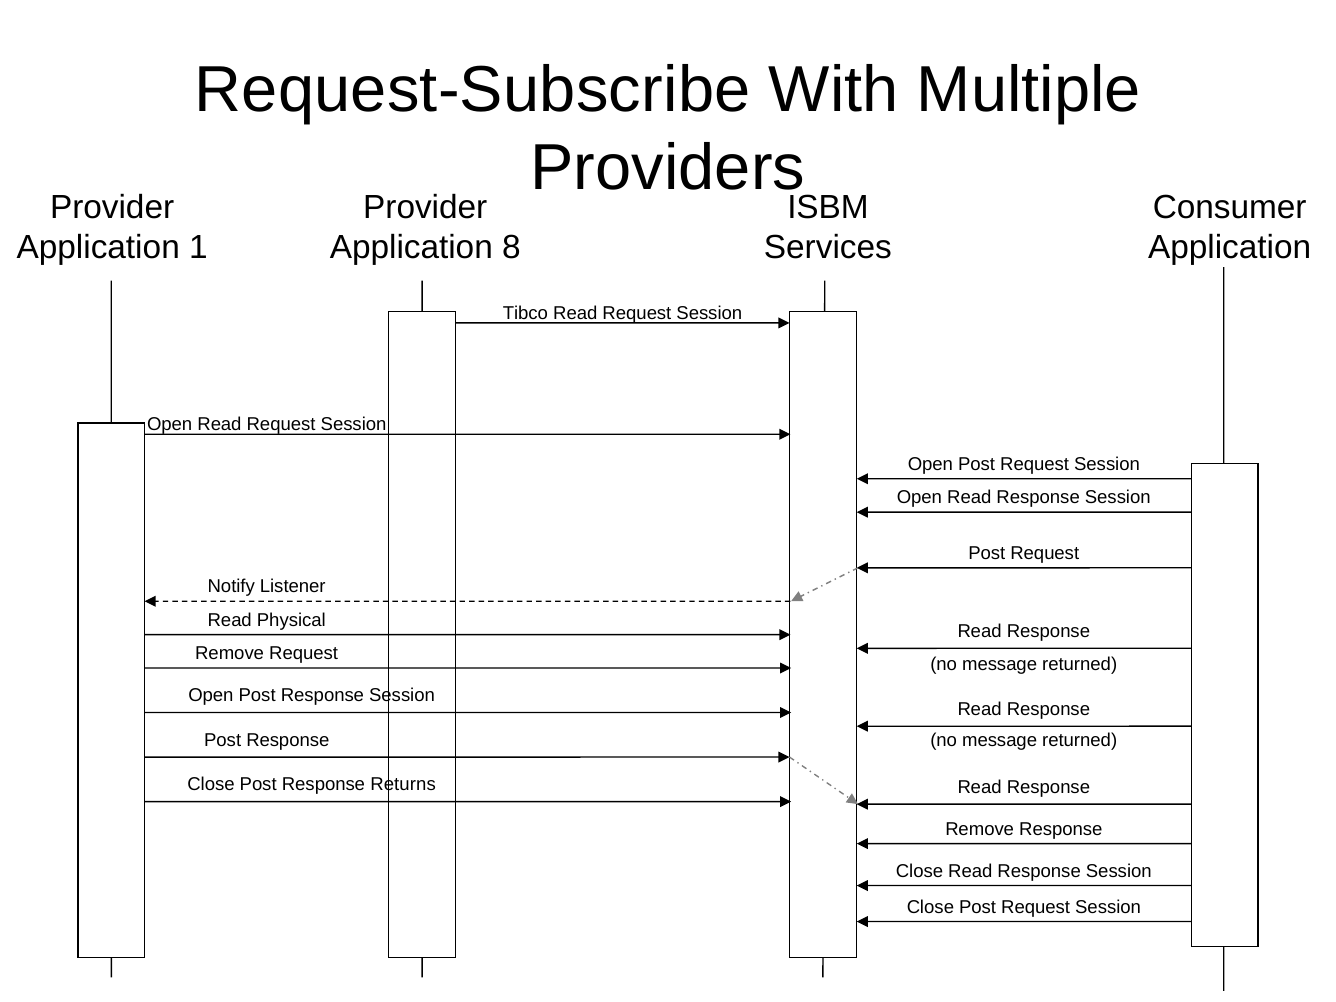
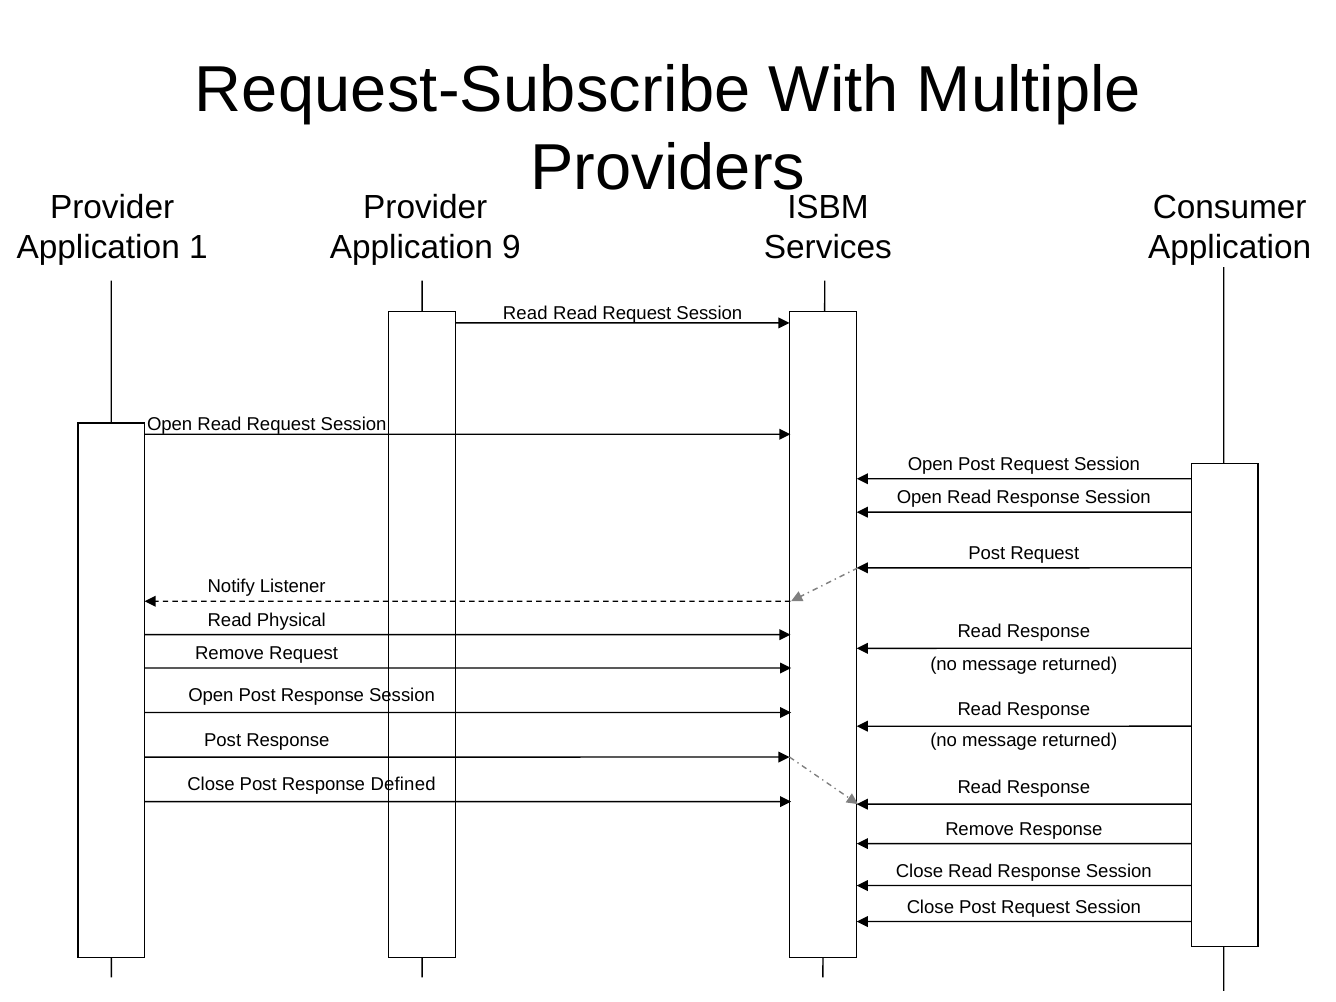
8: 8 -> 9
Tibco at (525, 313): Tibco -> Read
Returns: Returns -> Defined
